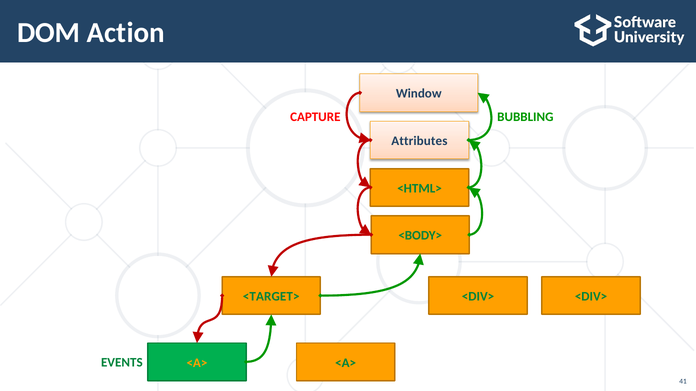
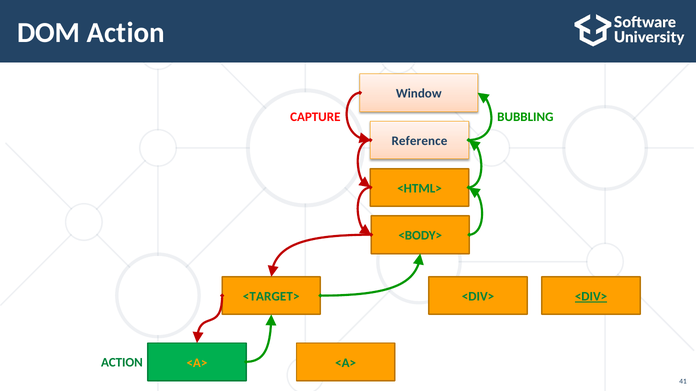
Attributes: Attributes -> Reference
<DIV> at (591, 297) underline: none -> present
EVENTS at (122, 363): EVENTS -> ACTION
